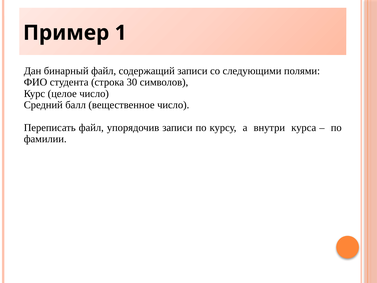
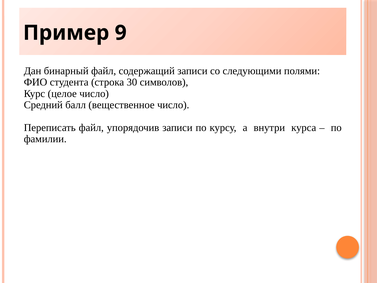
1: 1 -> 9
